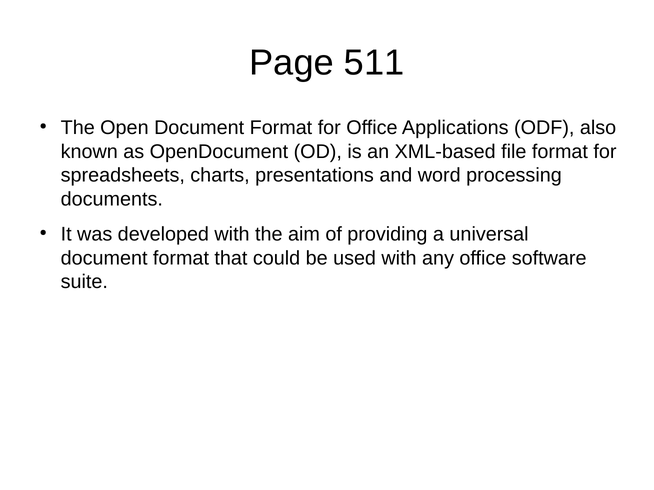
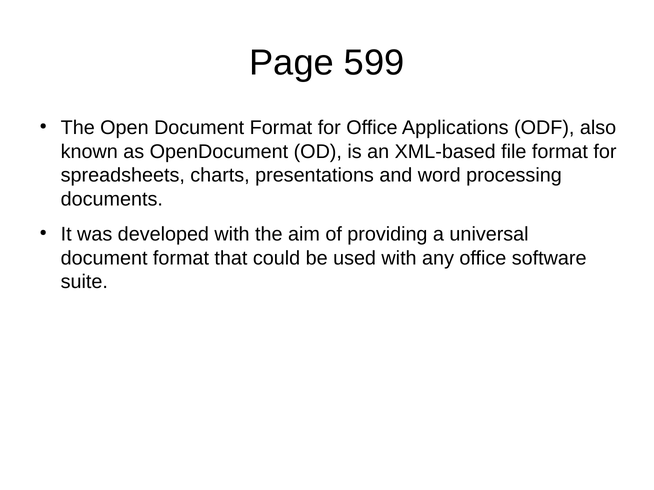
511: 511 -> 599
